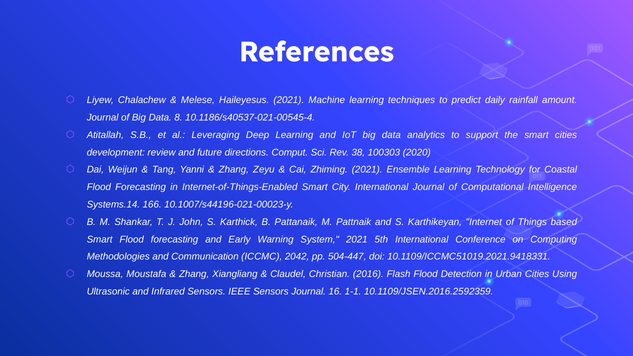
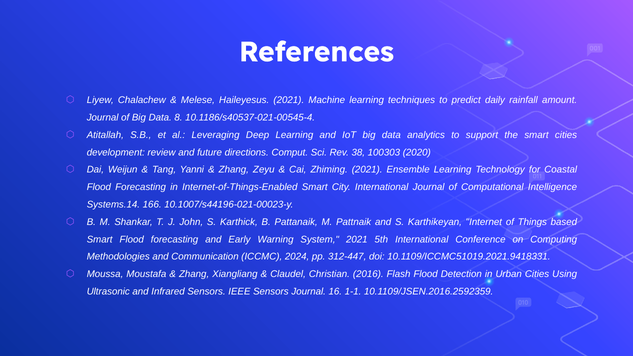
2042: 2042 -> 2024
504-447: 504-447 -> 312-447
